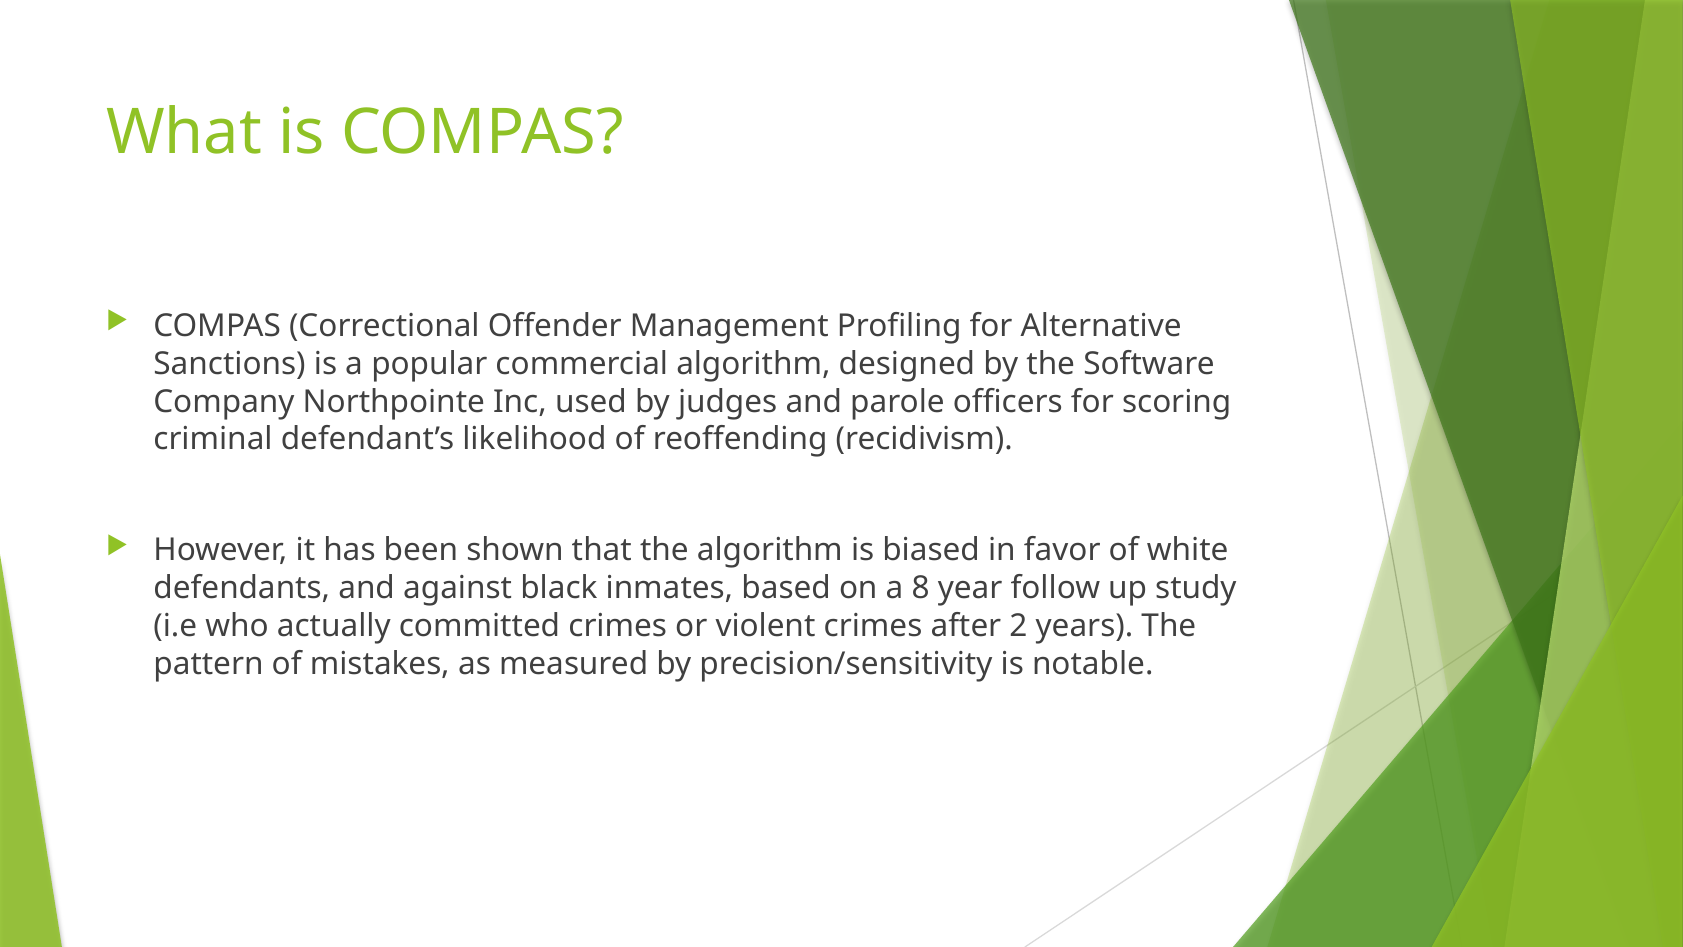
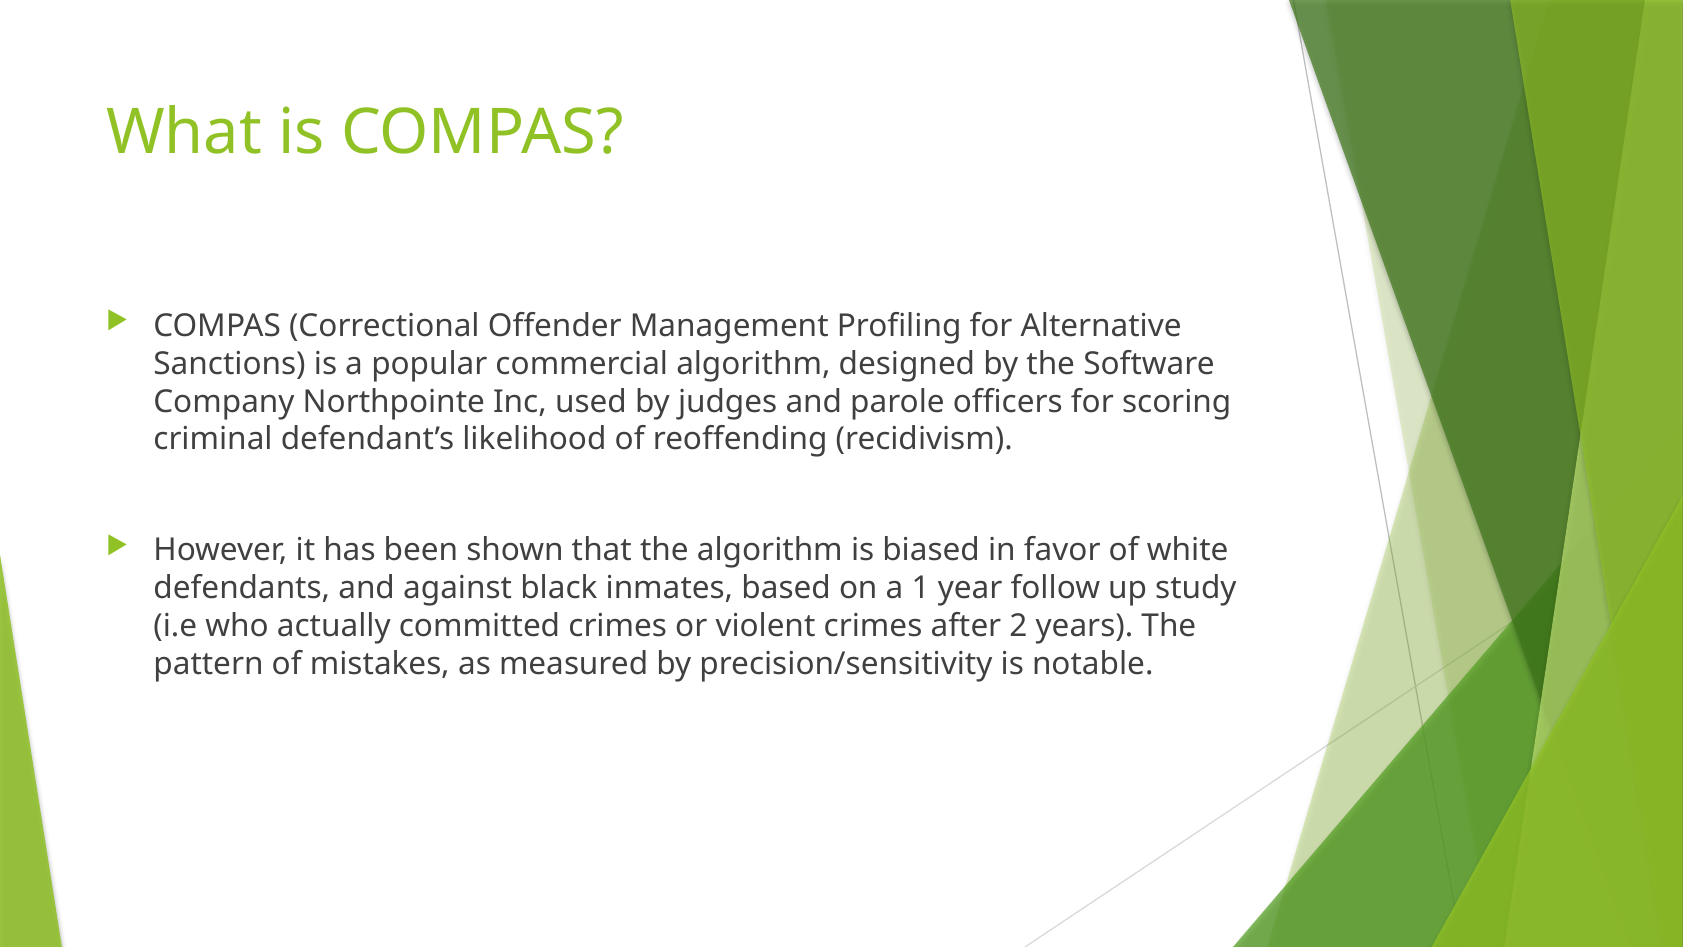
8: 8 -> 1
